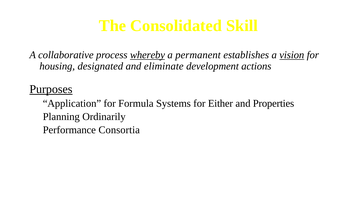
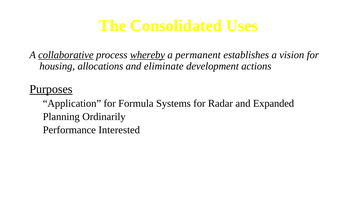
Skill: Skill -> Uses
collaborative underline: none -> present
vision underline: present -> none
designated: designated -> allocations
Either: Either -> Radar
Properties: Properties -> Expanded
Consortia: Consortia -> Interested
